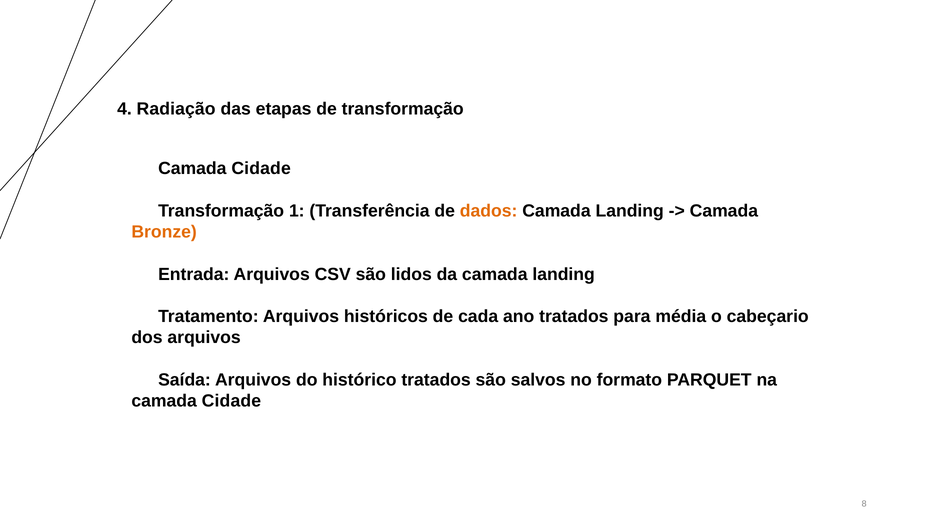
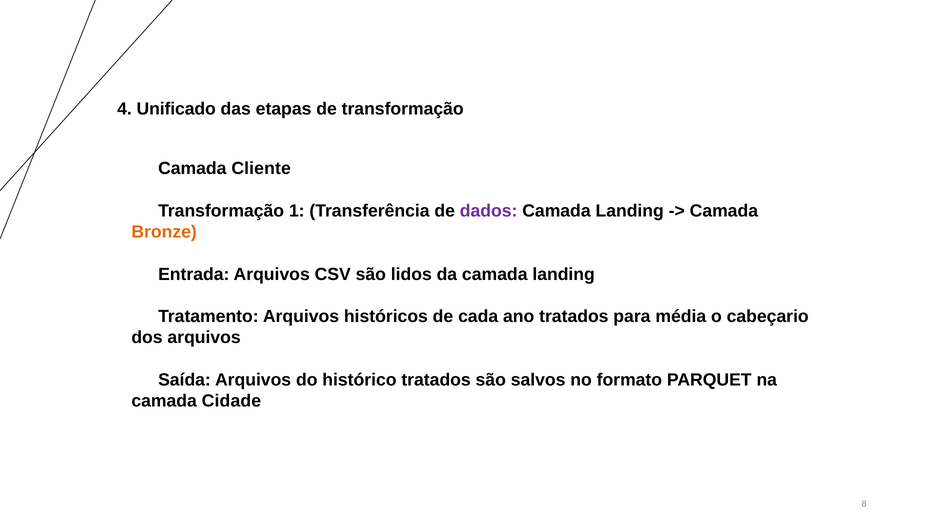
Radiação: Radiação -> Unificado
Cidade at (261, 168): Cidade -> Cliente
dados colour: orange -> purple
